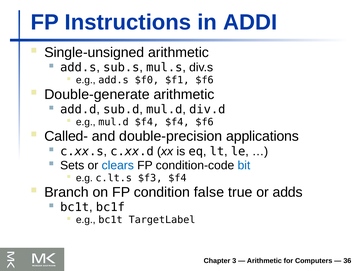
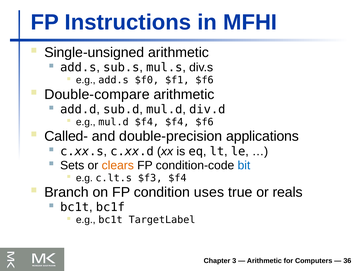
ADDI: ADDI -> MFHI
Double-generate: Double-generate -> Double-compare
clears colour: blue -> orange
false: false -> uses
adds: adds -> reals
